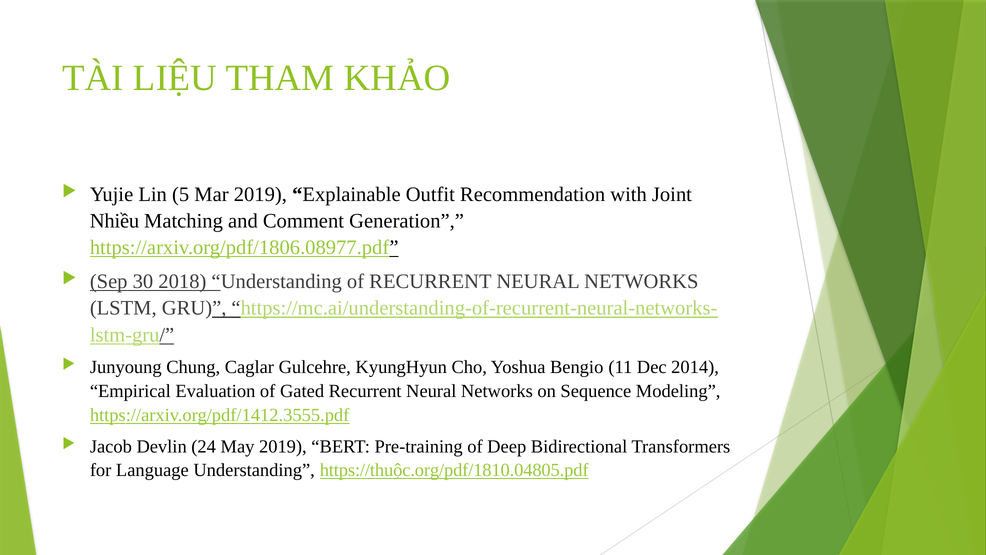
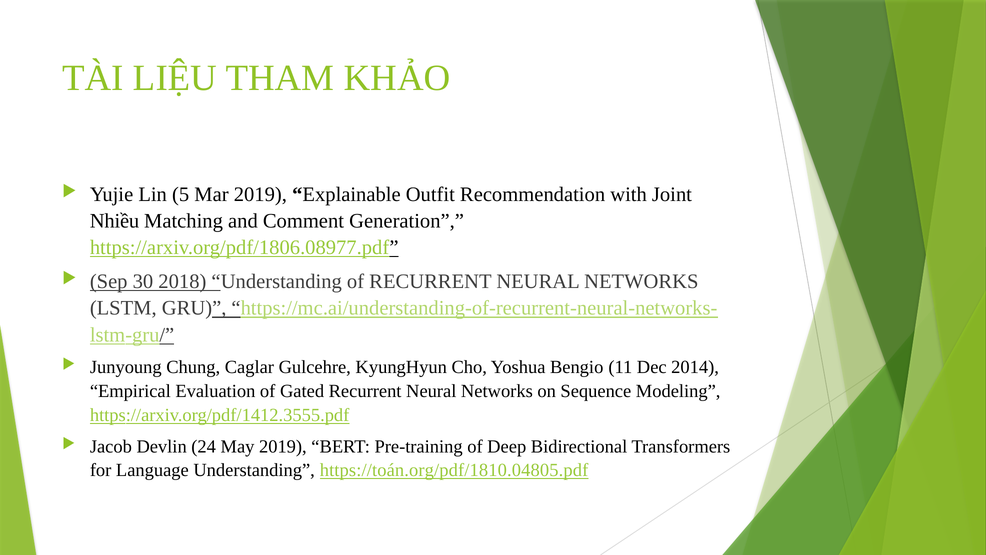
https://thuộc.org/pdf/1810.04805.pdf: https://thuộc.org/pdf/1810.04805.pdf -> https://toán.org/pdf/1810.04805.pdf
